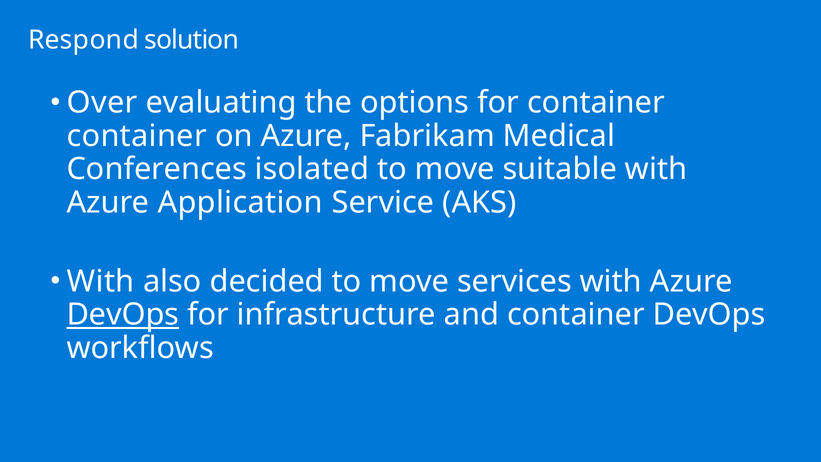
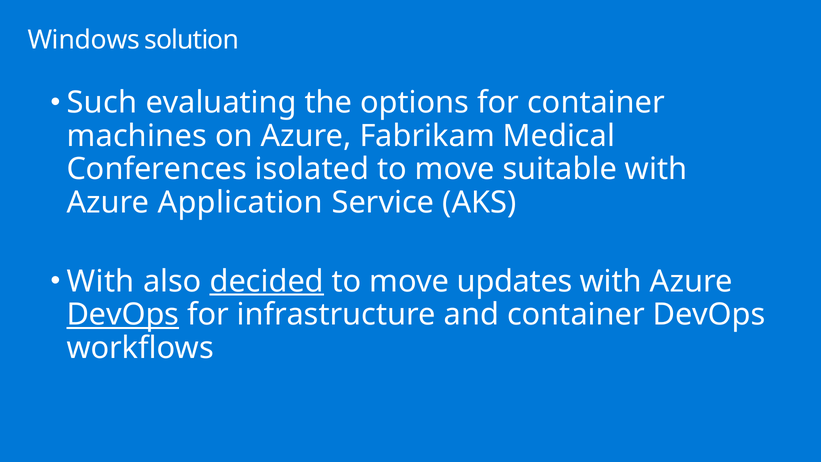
Respond: Respond -> Windows
Over: Over -> Such
container at (137, 136): container -> machines
decided underline: none -> present
services: services -> updates
